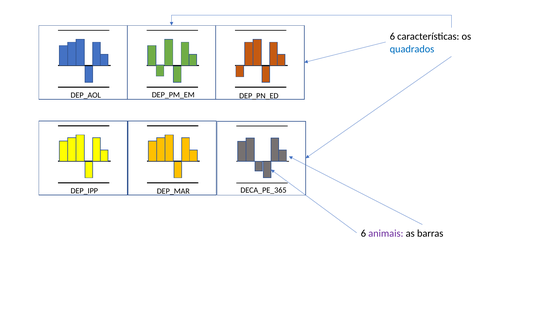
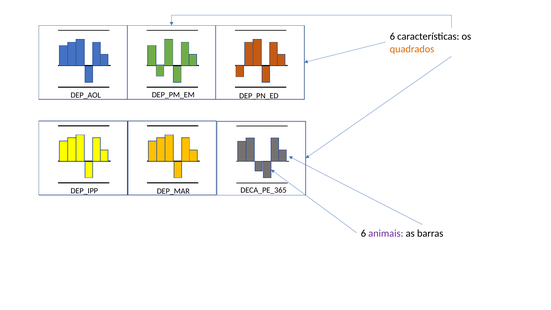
quadrados colour: blue -> orange
